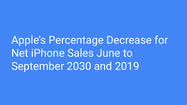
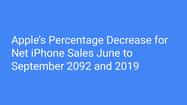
2030: 2030 -> 2092
